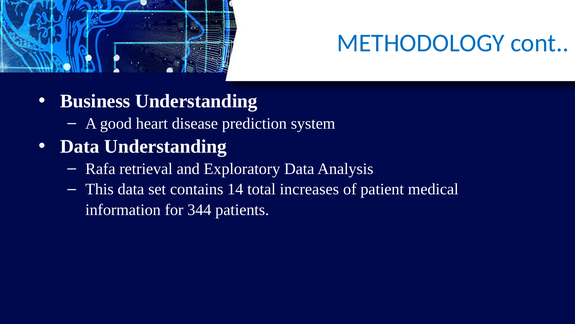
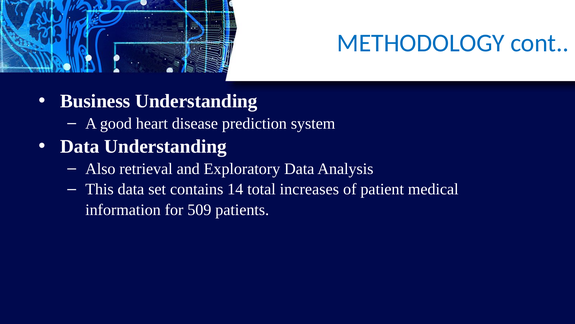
Rafa: Rafa -> Also
344: 344 -> 509
